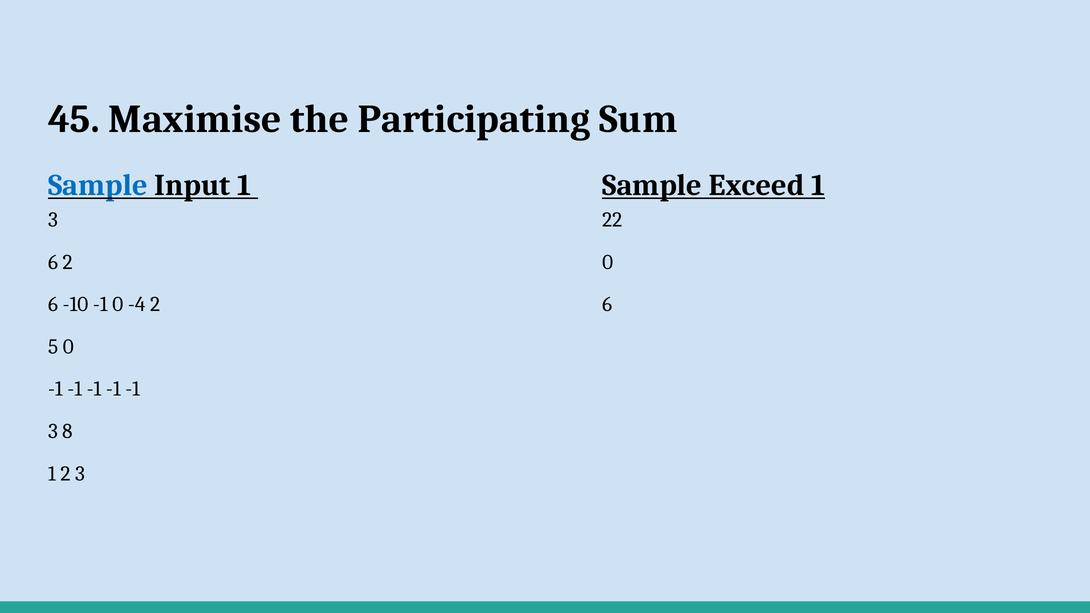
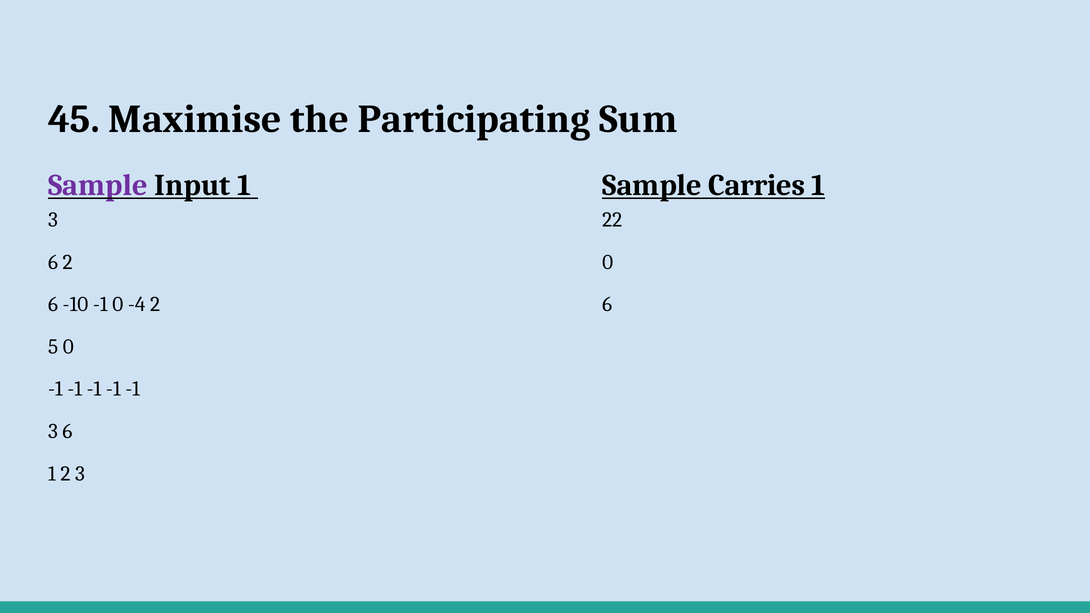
Sample at (98, 185) colour: blue -> purple
Exceed: Exceed -> Carries
8 at (67, 431): 8 -> 6
